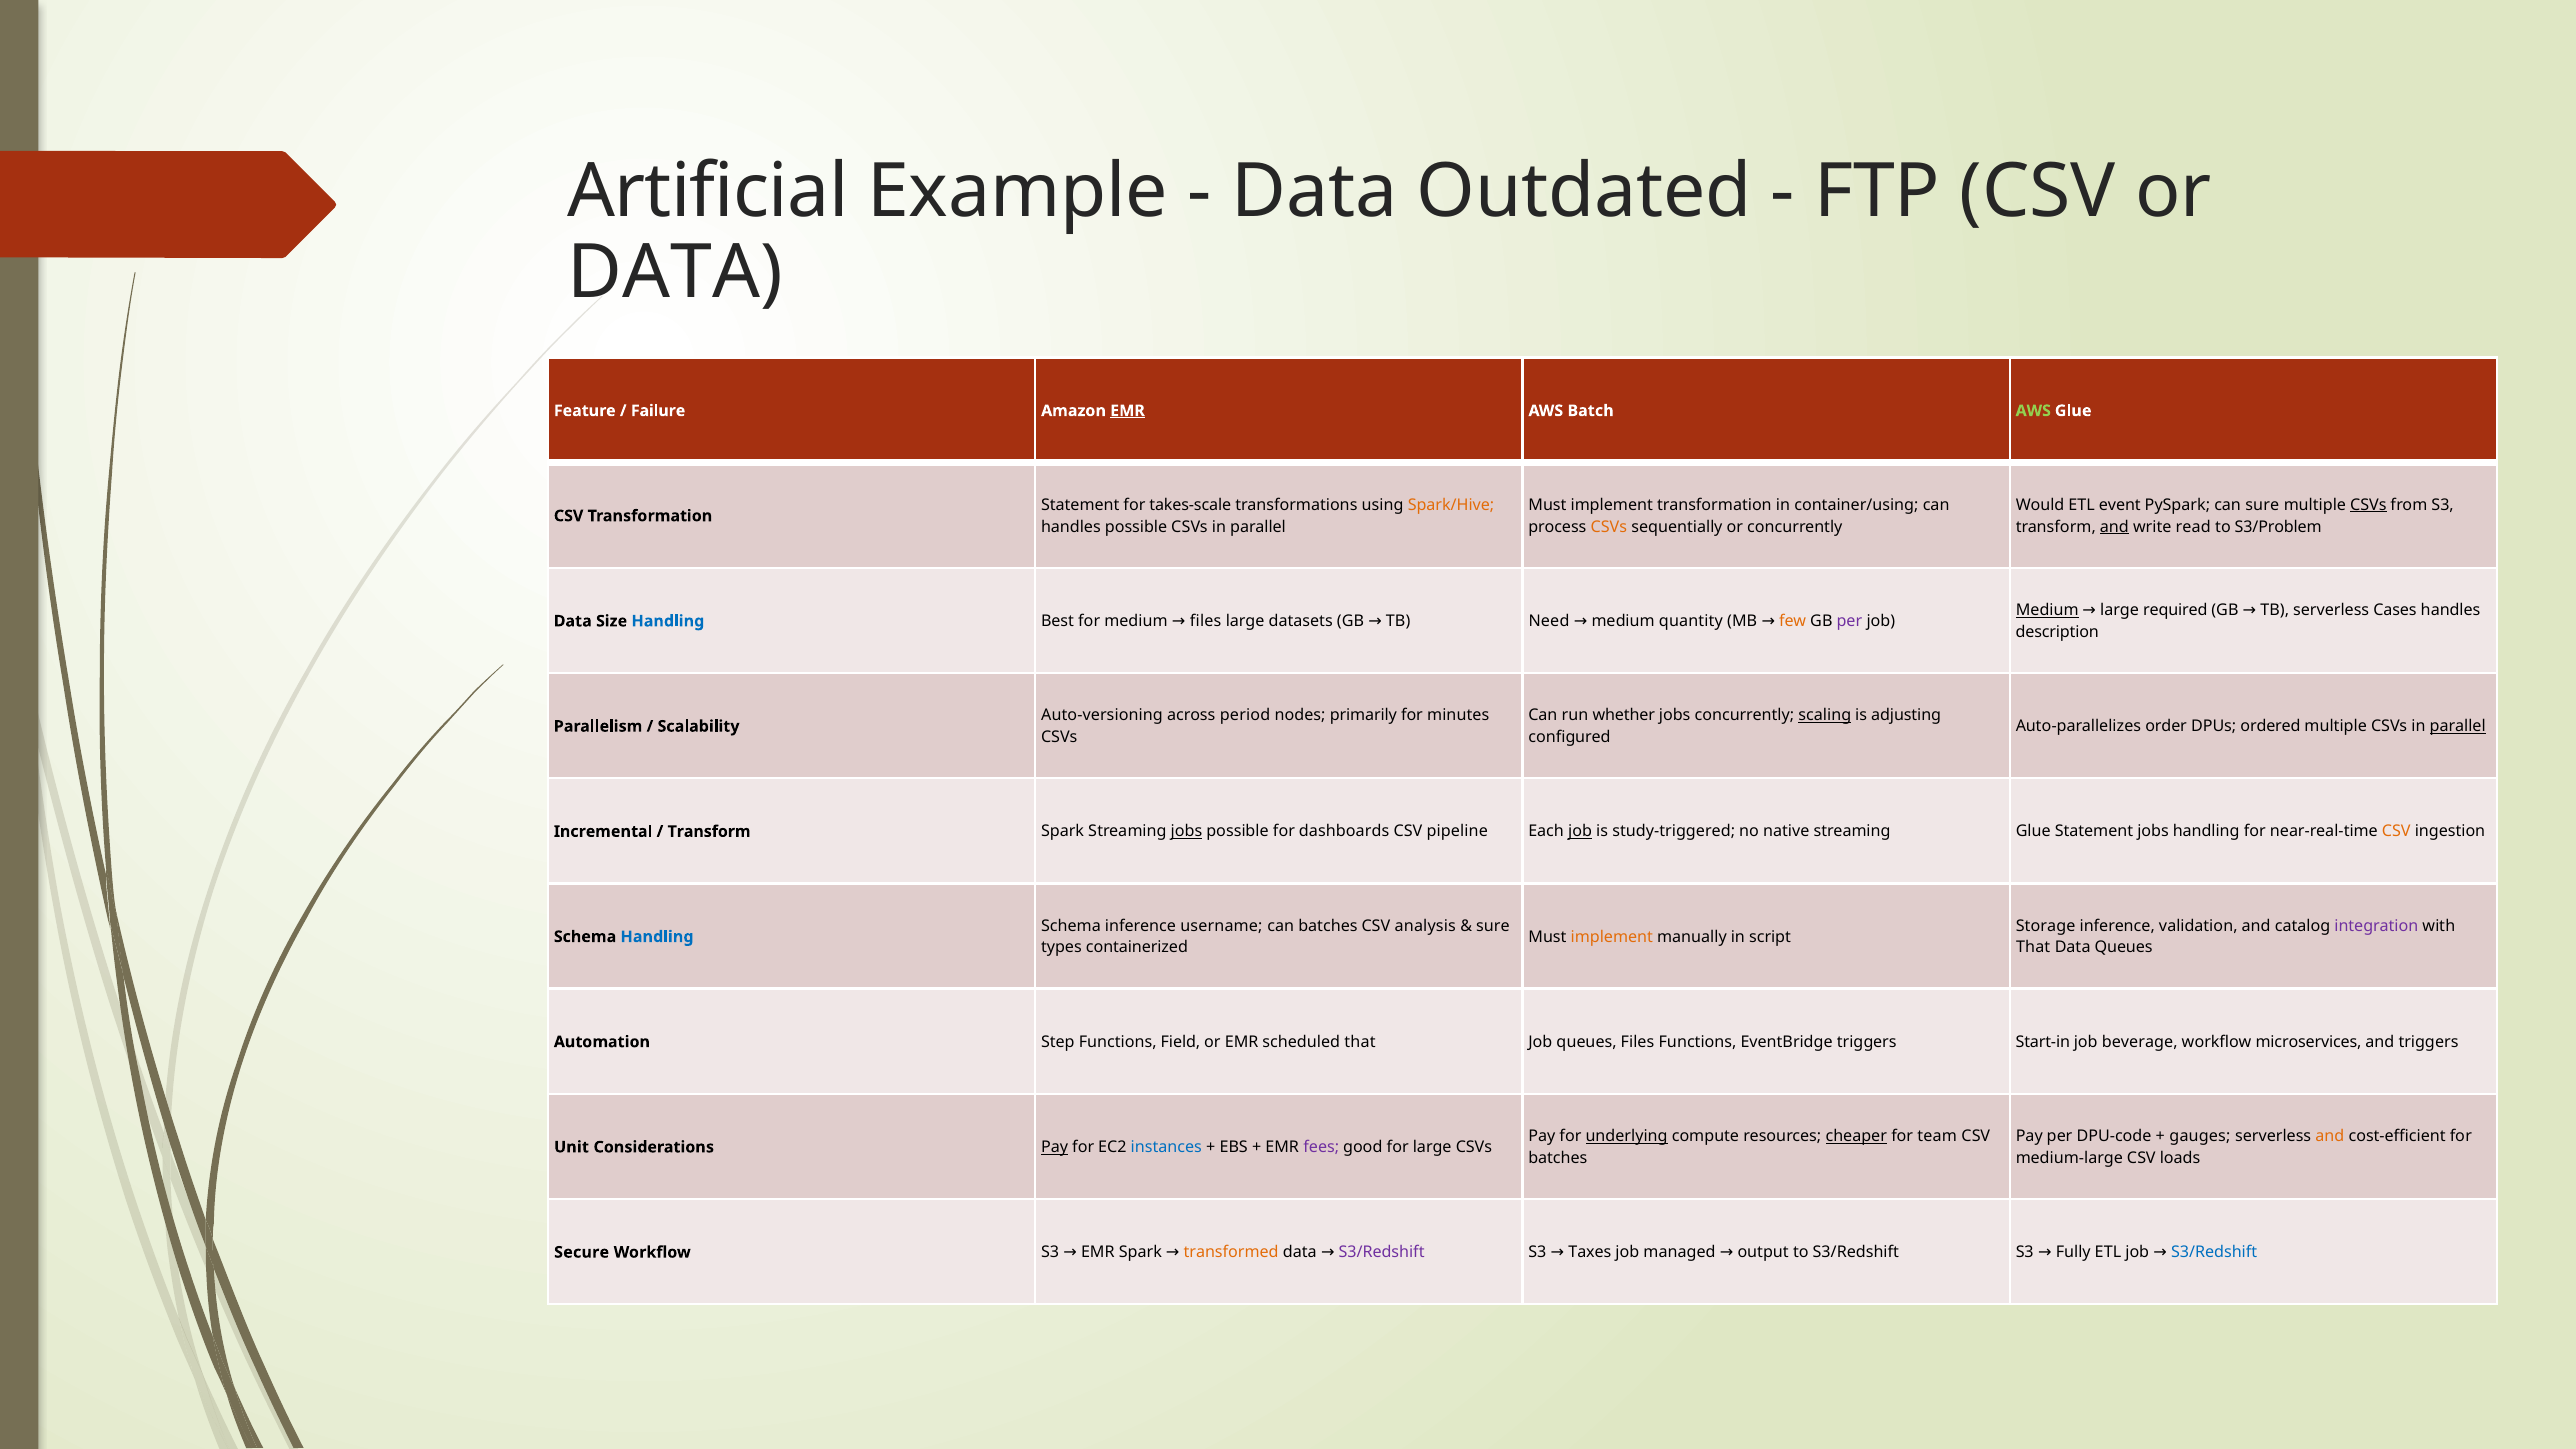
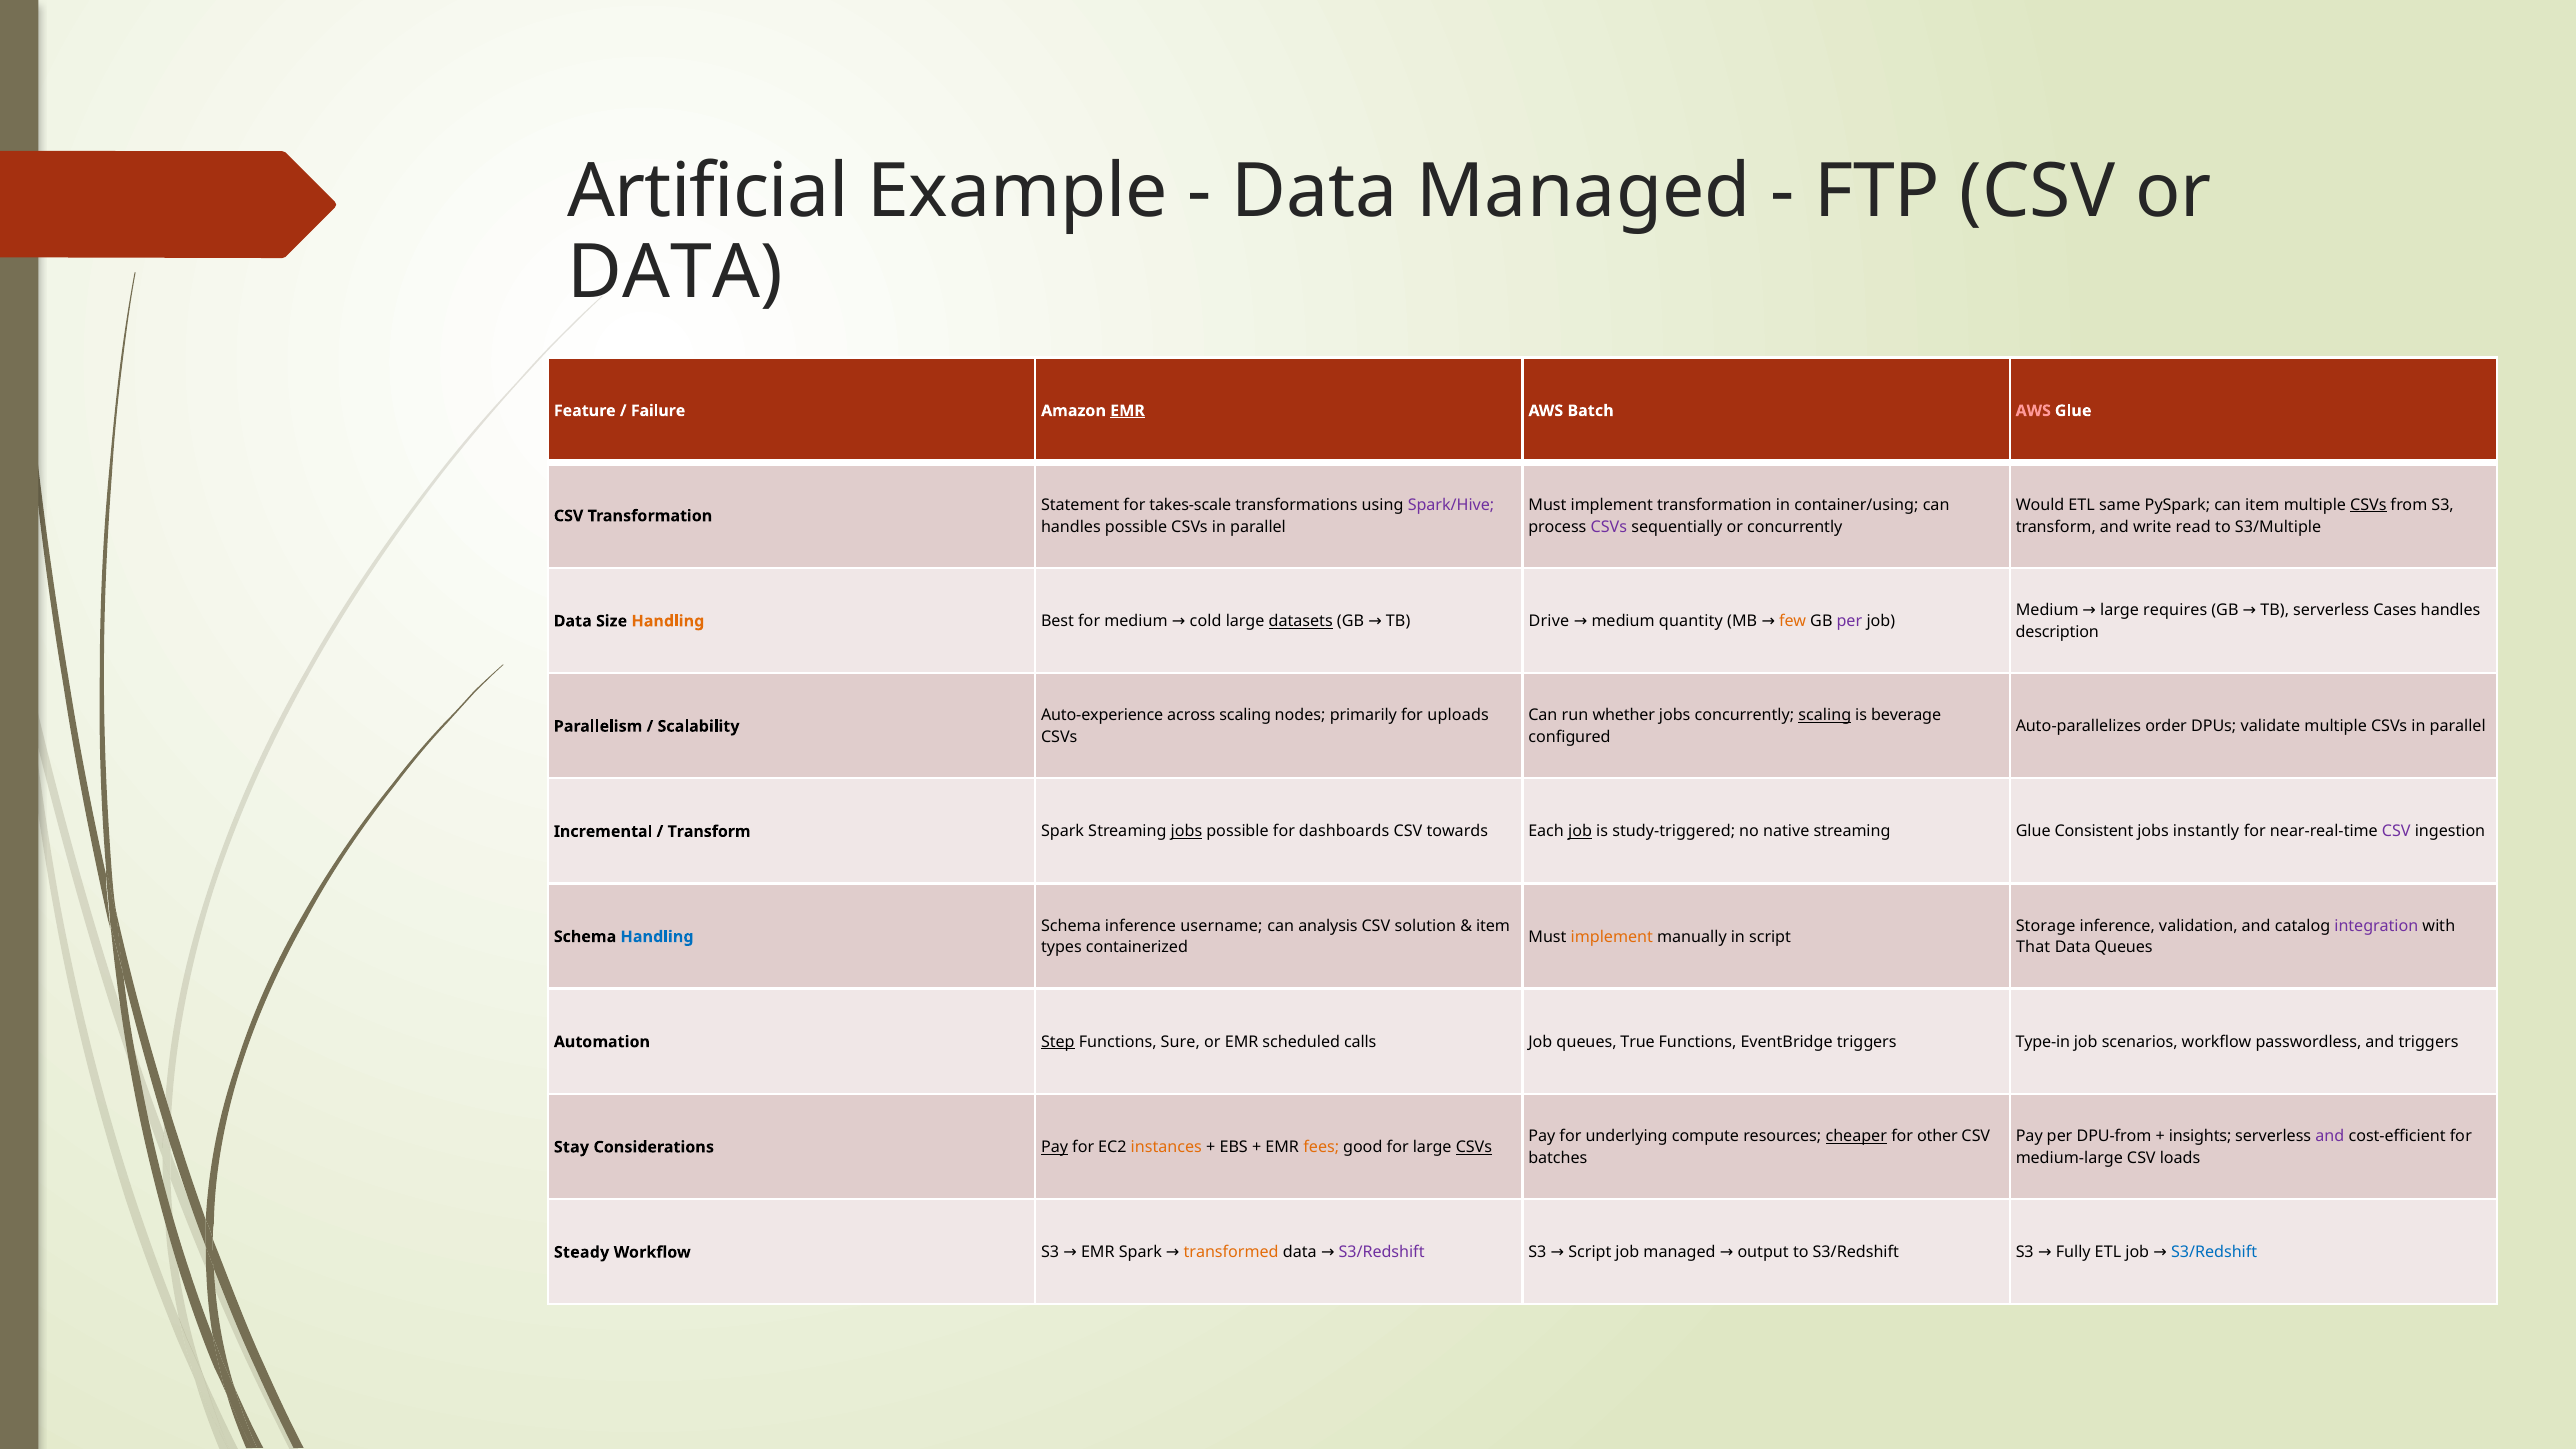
Data Outdated: Outdated -> Managed
AWS at (2033, 411) colour: light green -> pink
Spark/Hive colour: orange -> purple
event: event -> same
can sure: sure -> item
CSVs at (1609, 527) colour: orange -> purple
and at (2114, 527) underline: present -> none
S3/Problem: S3/Problem -> S3/Multiple
Medium at (2047, 610) underline: present -> none
required: required -> requires
Need: Need -> Drive
Handling at (668, 621) colour: blue -> orange
medium files: files -> cold
datasets underline: none -> present
Auto-versioning: Auto-versioning -> Auto-experience
across period: period -> scaling
minutes: minutes -> uploads
adjusting: adjusting -> beverage
ordered: ordered -> validate
parallel at (2458, 726) underline: present -> none
pipeline: pipeline -> towards
Glue Statement: Statement -> Consistent
jobs handling: handling -> instantly
CSV at (2396, 832) colour: orange -> purple
can batches: batches -> analysis
analysis: analysis -> solution
sure at (1493, 926): sure -> item
Step underline: none -> present
Field: Field -> Sure
scheduled that: that -> calls
queues Files: Files -> True
Start-in: Start-in -> Type-in
beverage: beverage -> scenarios
microservices: microservices -> passwordless
underlying underline: present -> none
team: team -> other
DPU-code: DPU-code -> DPU-from
gauges: gauges -> insights
and at (2330, 1136) colour: orange -> purple
Unit: Unit -> Stay
instances colour: blue -> orange
fees colour: purple -> orange
CSVs at (1474, 1147) underline: none -> present
S3 Taxes: Taxes -> Script
Secure: Secure -> Steady
